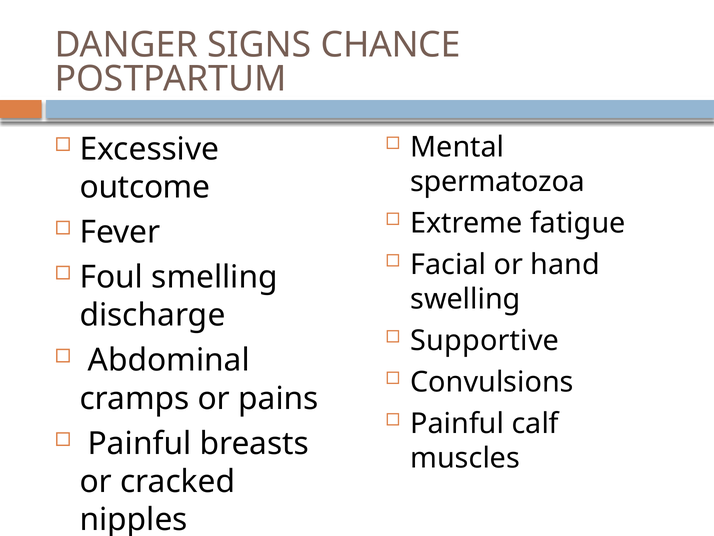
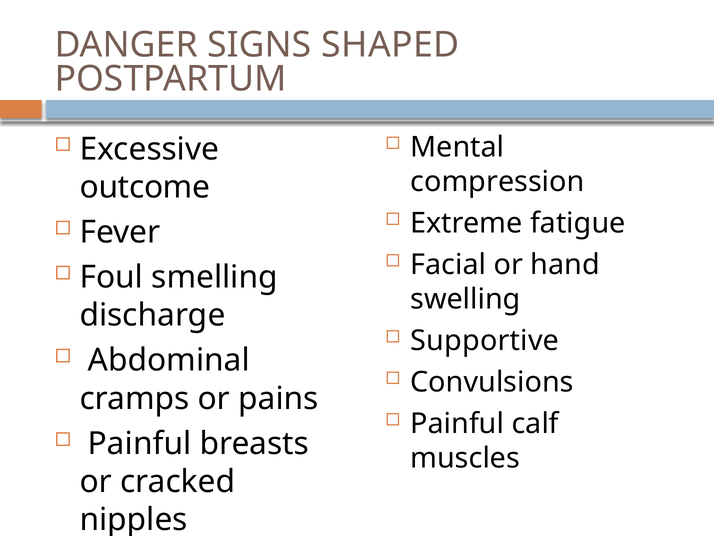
CHANCE: CHANCE -> SHAPED
spermatozoa: spermatozoa -> compression
